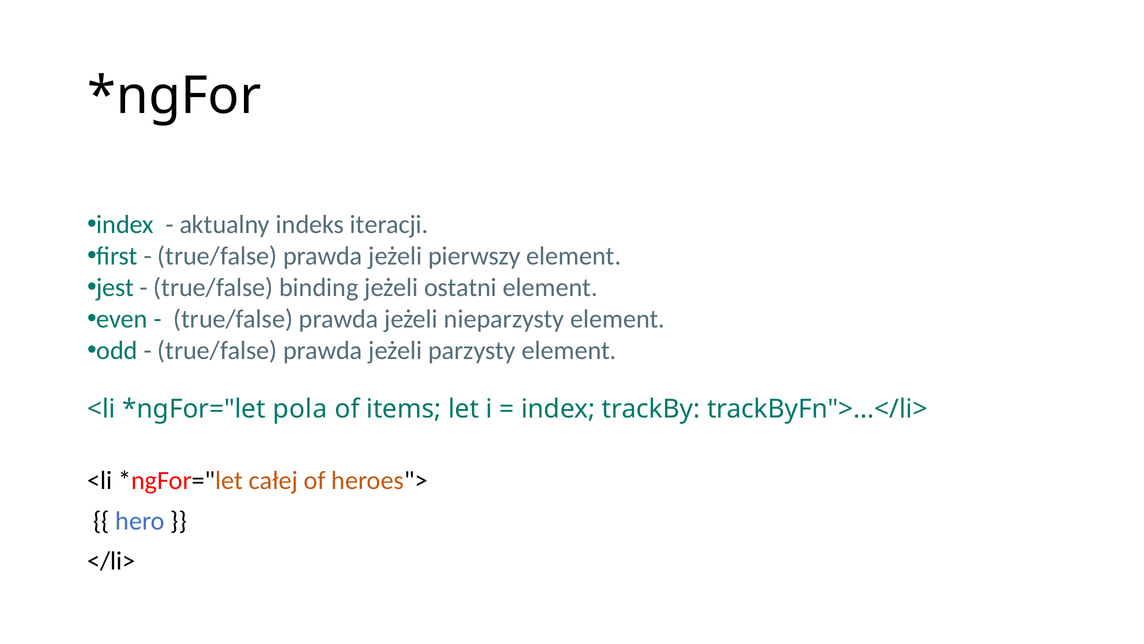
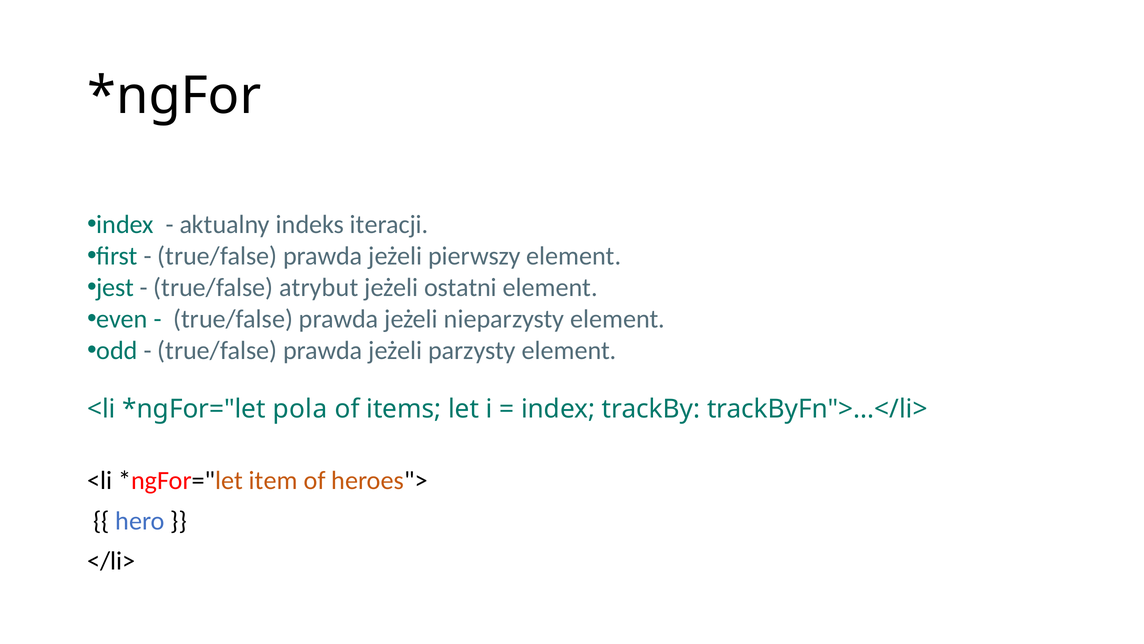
binding: binding -> atrybut
całej: całej -> item
